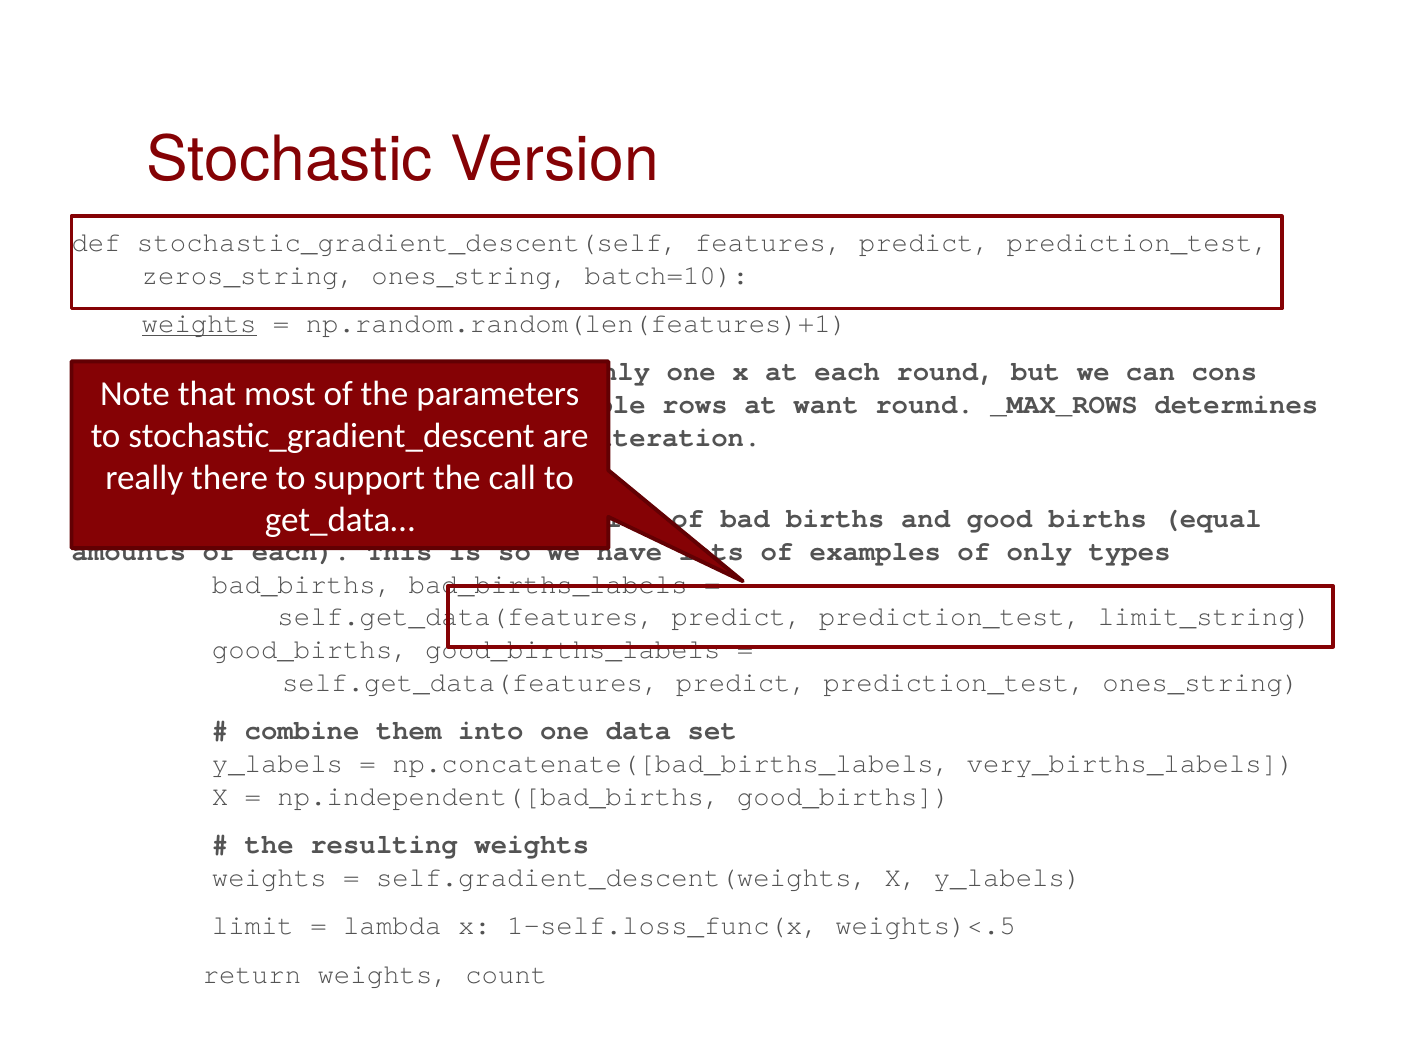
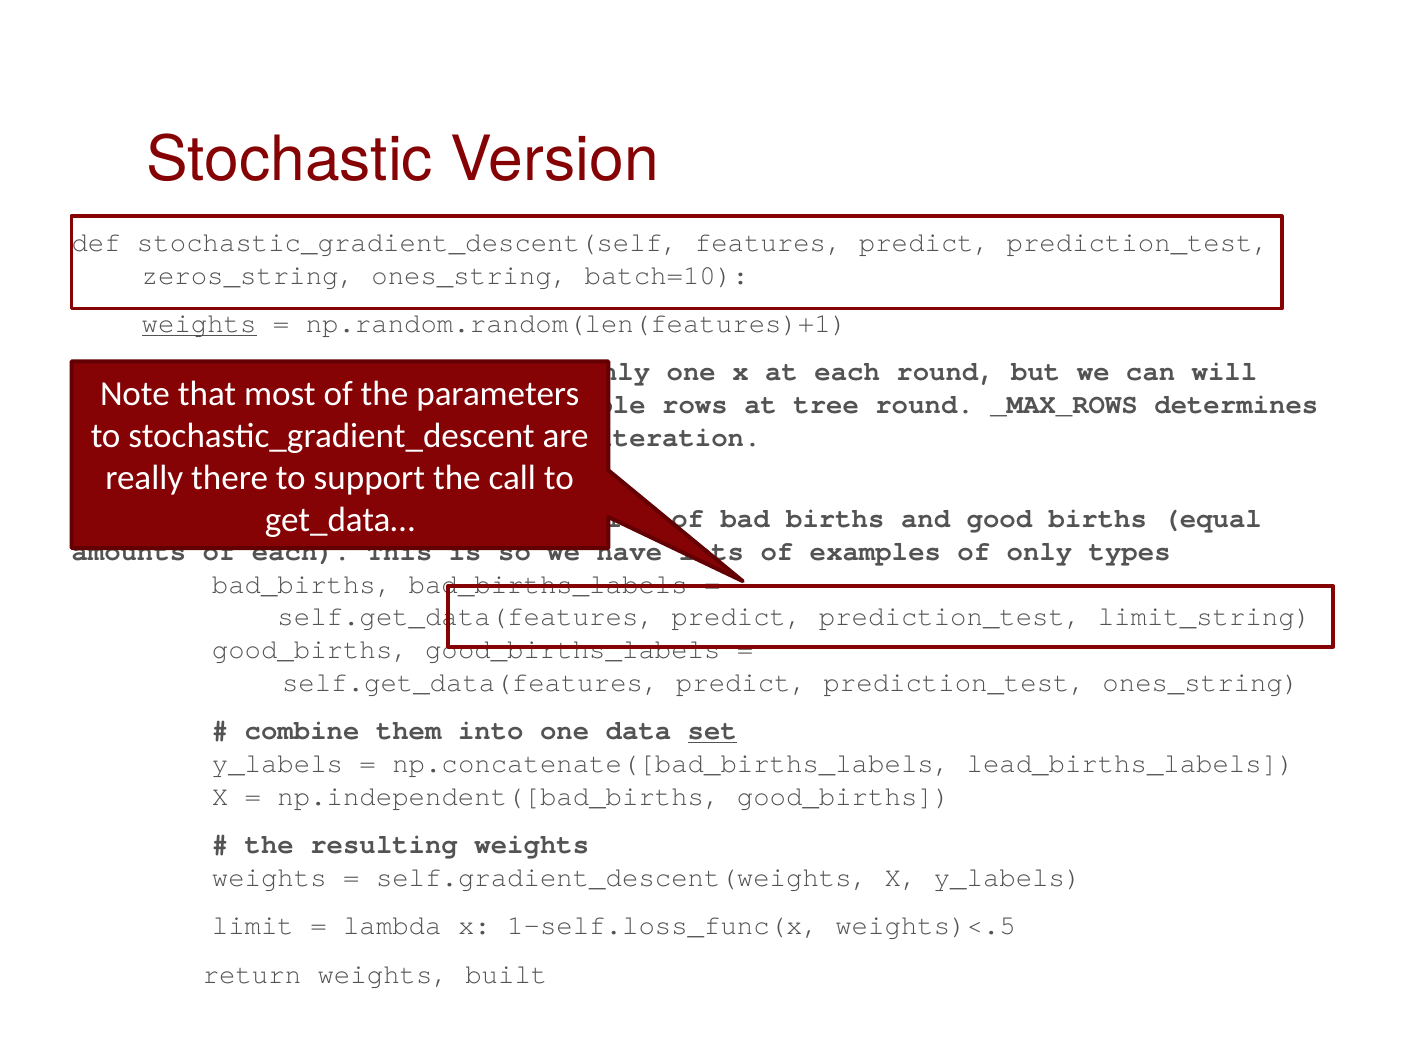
cons: cons -> will
want: want -> tree
set underline: none -> present
very_births_labels: very_births_labels -> lead_births_labels
count: count -> built
